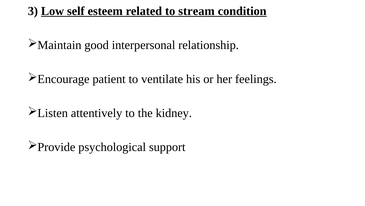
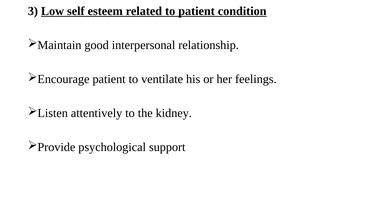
to stream: stream -> patient
